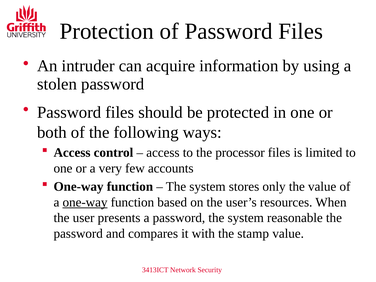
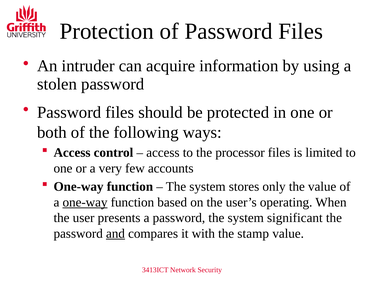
resources: resources -> operating
reasonable: reasonable -> significant
and underline: none -> present
